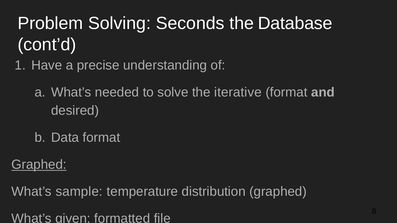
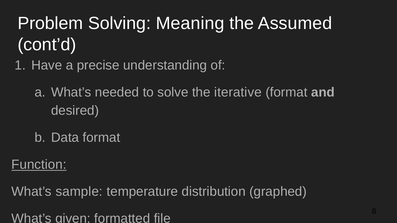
Seconds: Seconds -> Meaning
Database: Database -> Assumed
Graphed at (39, 165): Graphed -> Function
